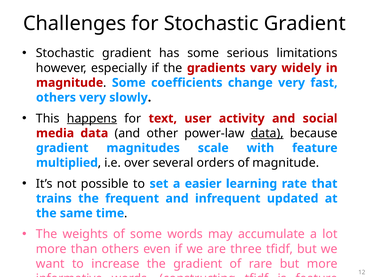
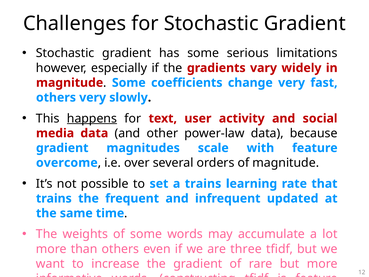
data at (267, 133) underline: present -> none
multiplied: multiplied -> overcome
a easier: easier -> trains
